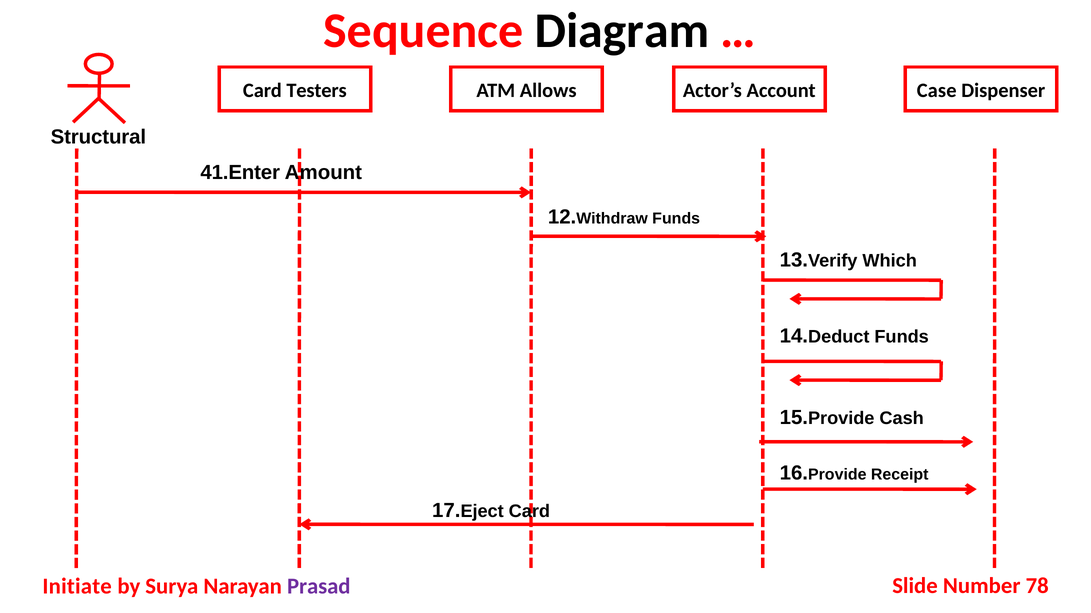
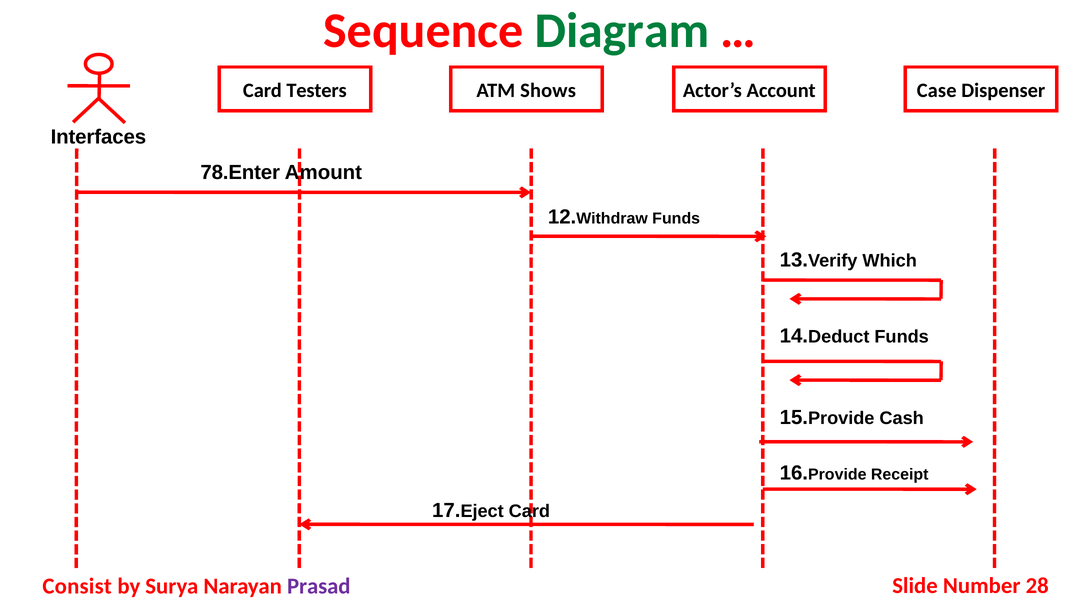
Diagram colour: black -> green
Allows: Allows -> Shows
Structural: Structural -> Interfaces
41.Enter: 41.Enter -> 78.Enter
Initiate: Initiate -> Consist
78: 78 -> 28
